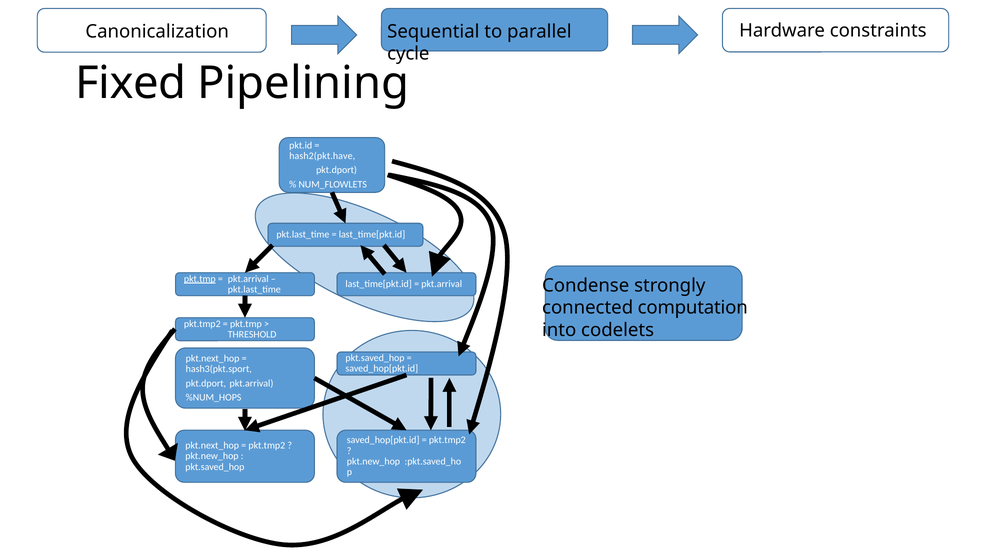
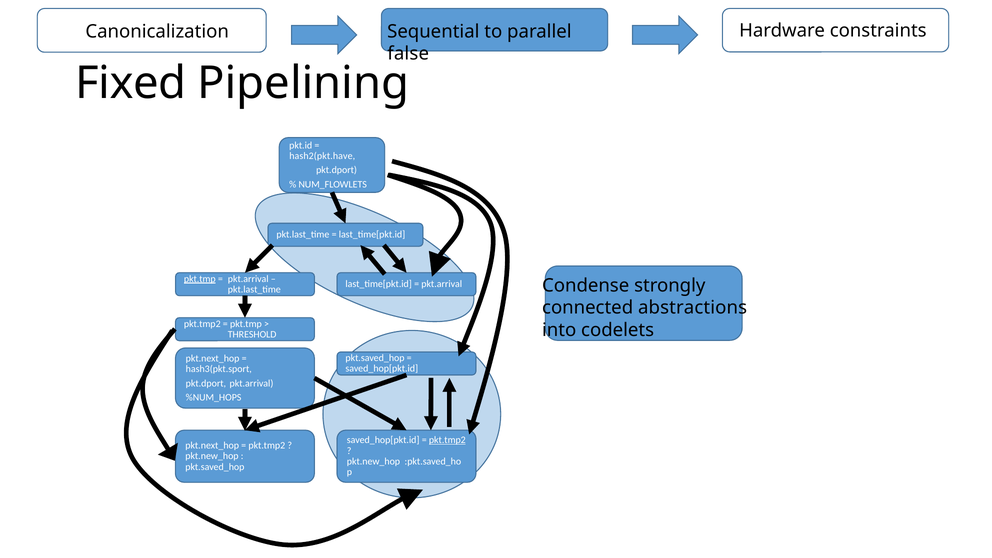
cycle: cycle -> false
computation: computation -> abstractions
pkt.tmp2 at (447, 440) underline: none -> present
